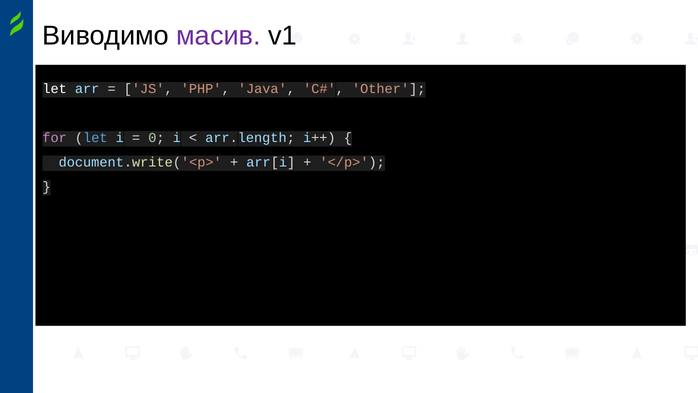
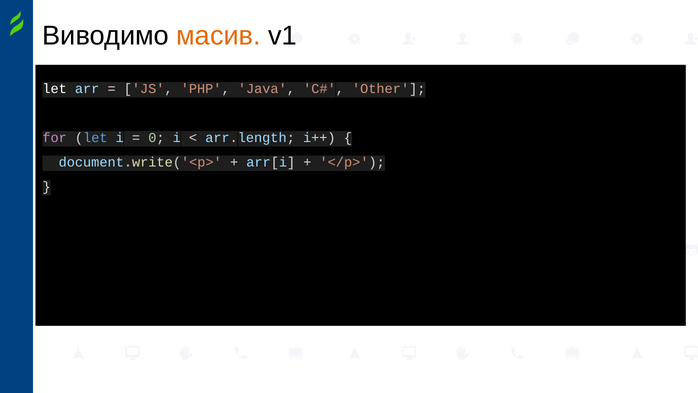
масив colour: purple -> orange
